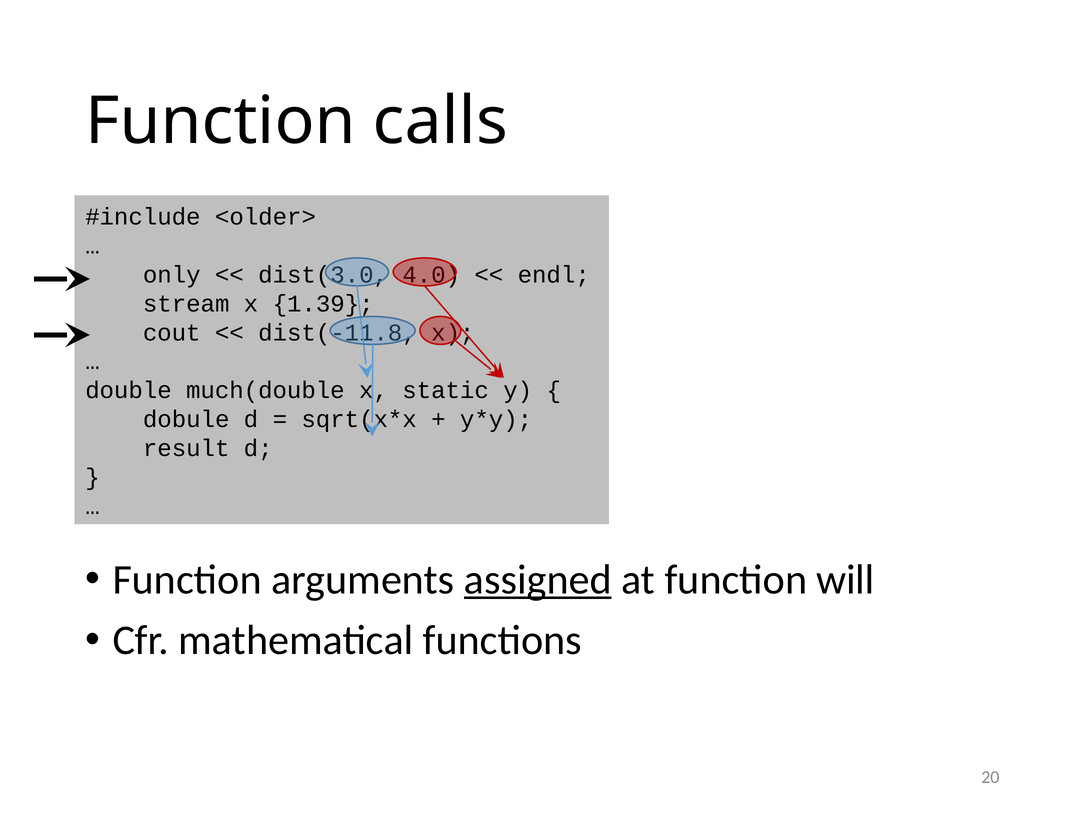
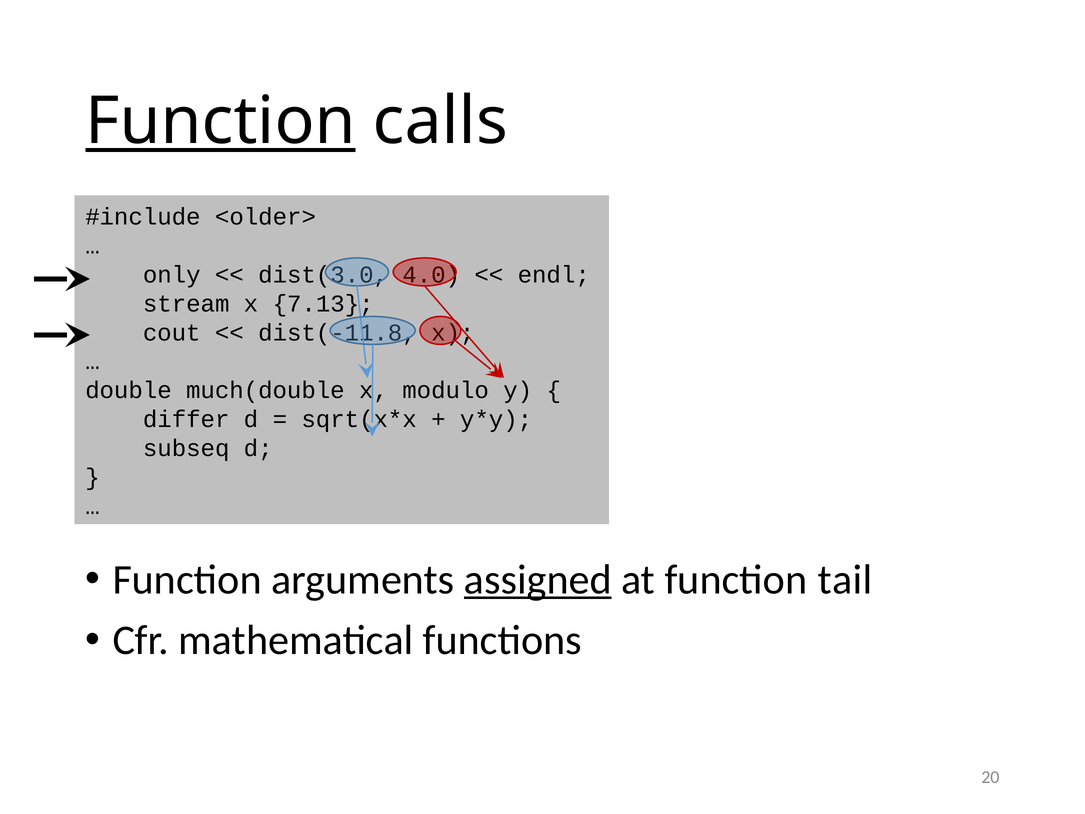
Function at (221, 122) underline: none -> present
1.39: 1.39 -> 7.13
static: static -> modulo
dobule: dobule -> differ
result: result -> subseq
will: will -> tail
